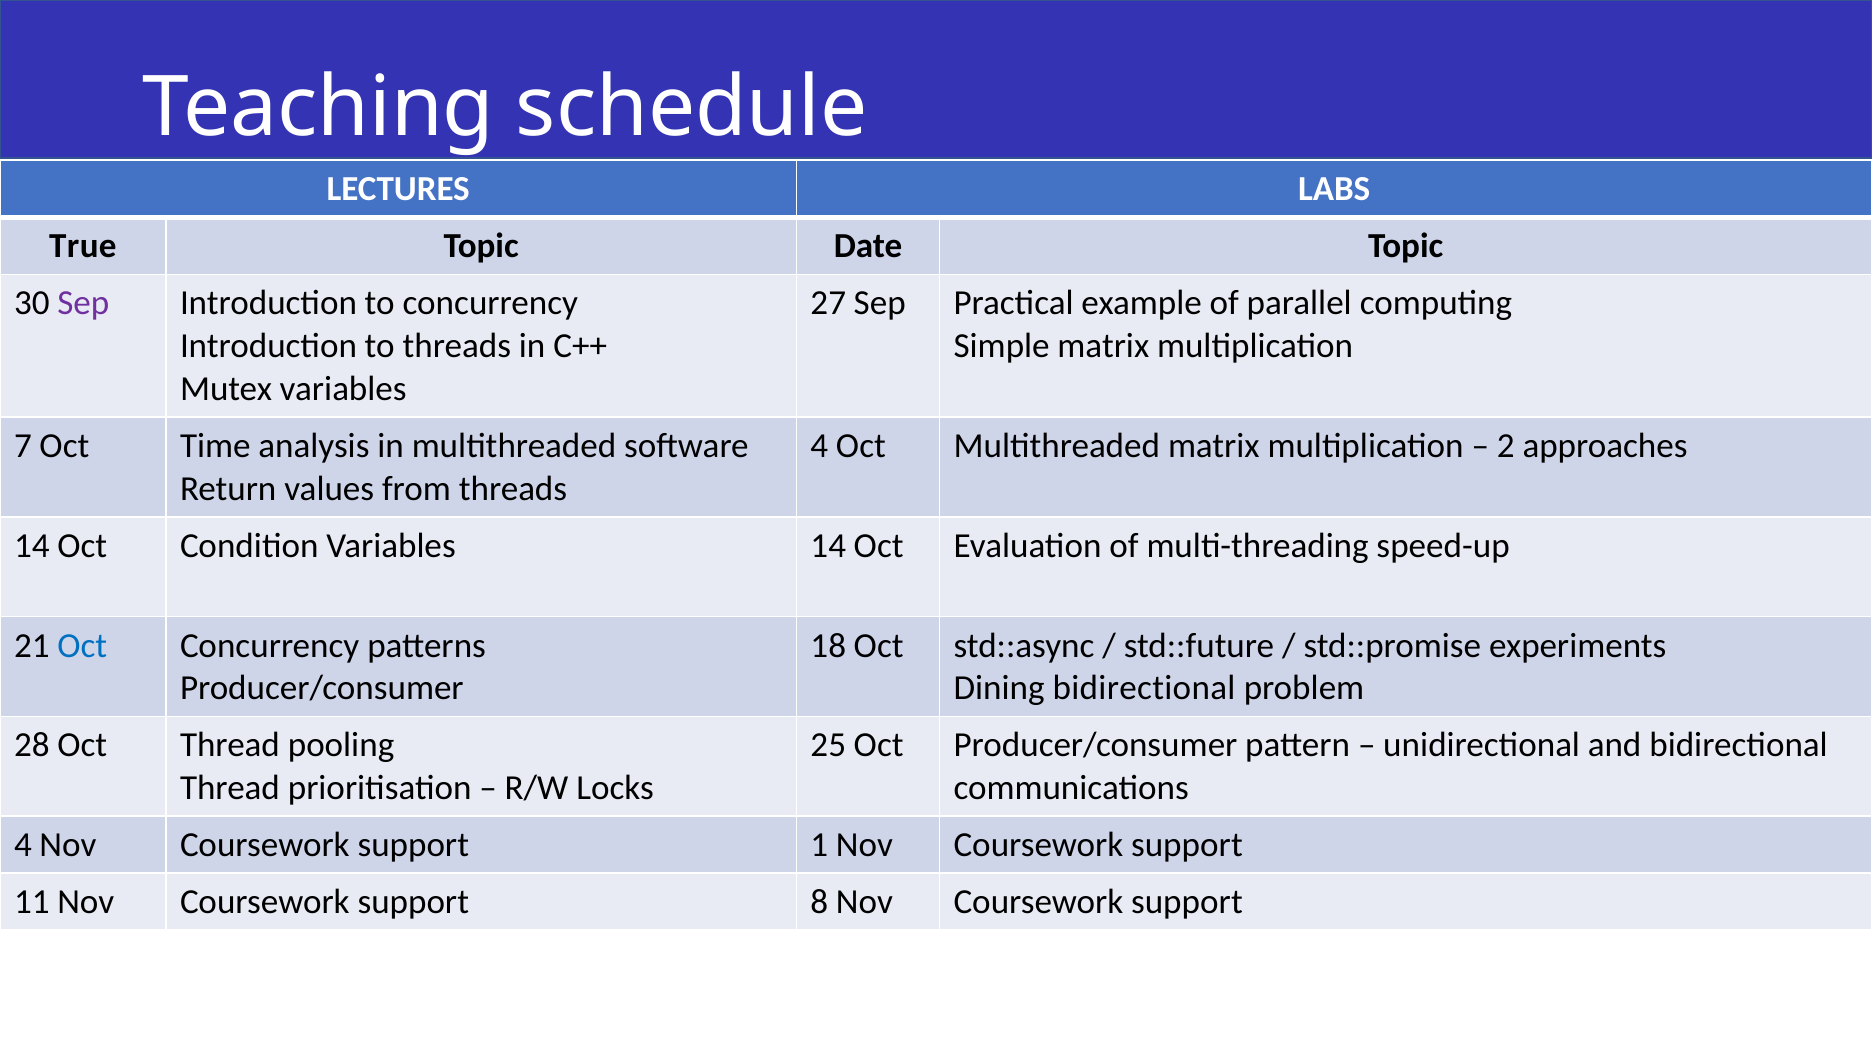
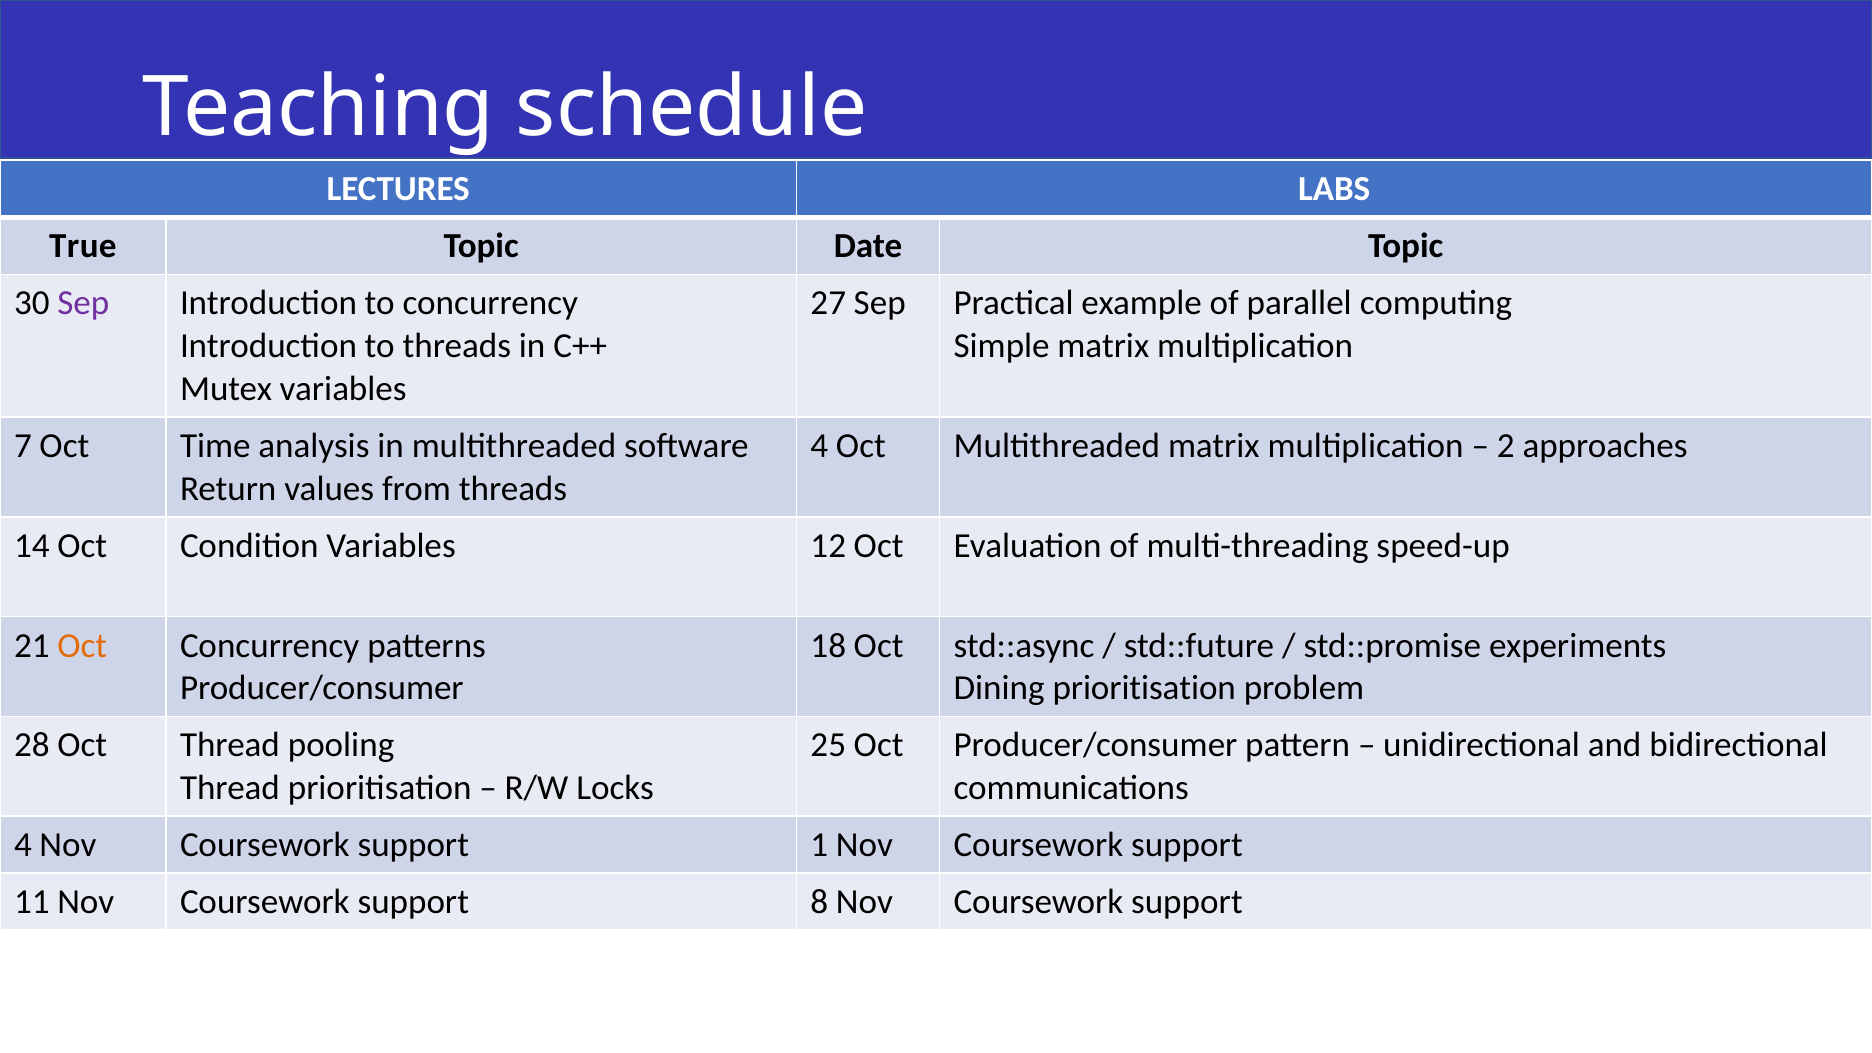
Variables 14: 14 -> 12
Oct at (82, 646) colour: blue -> orange
Dining bidirectional: bidirectional -> prioritisation
